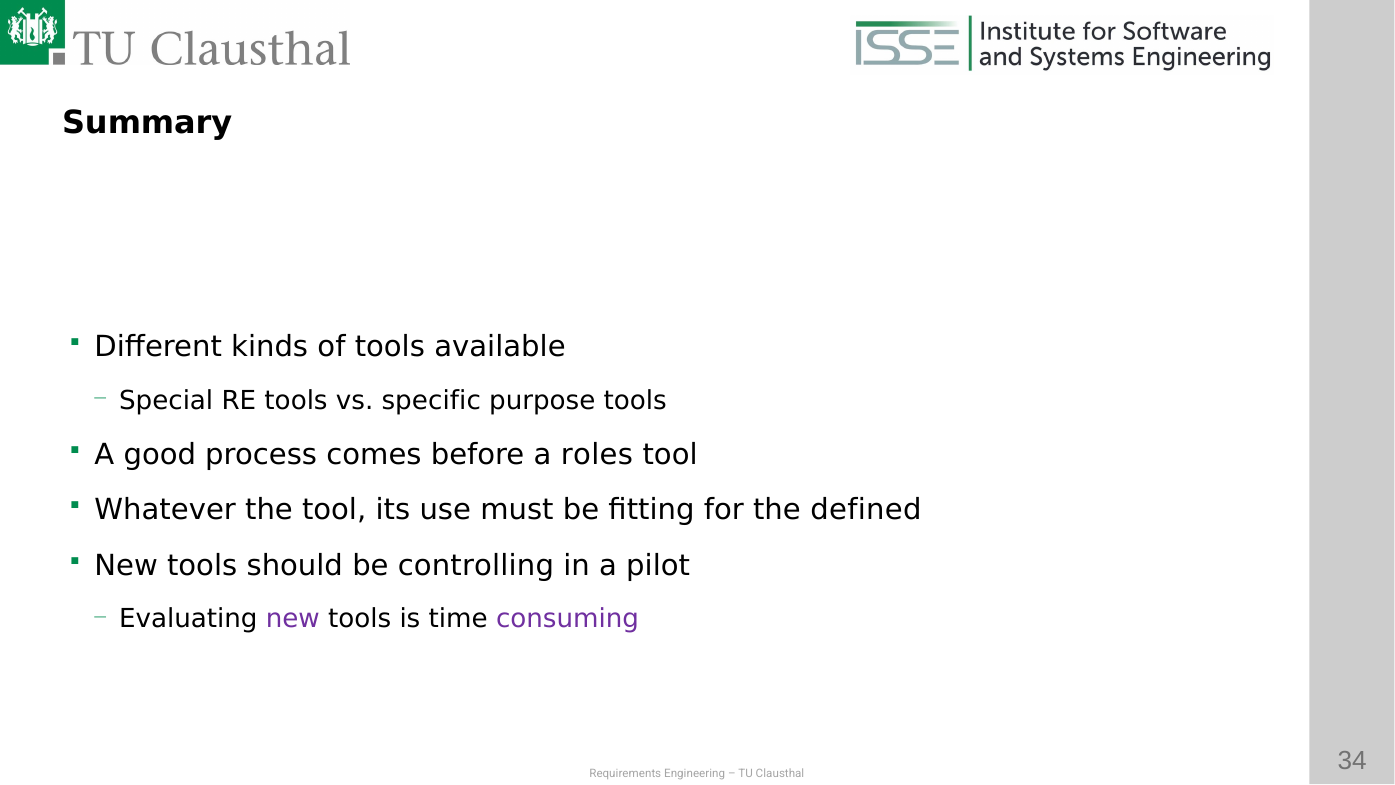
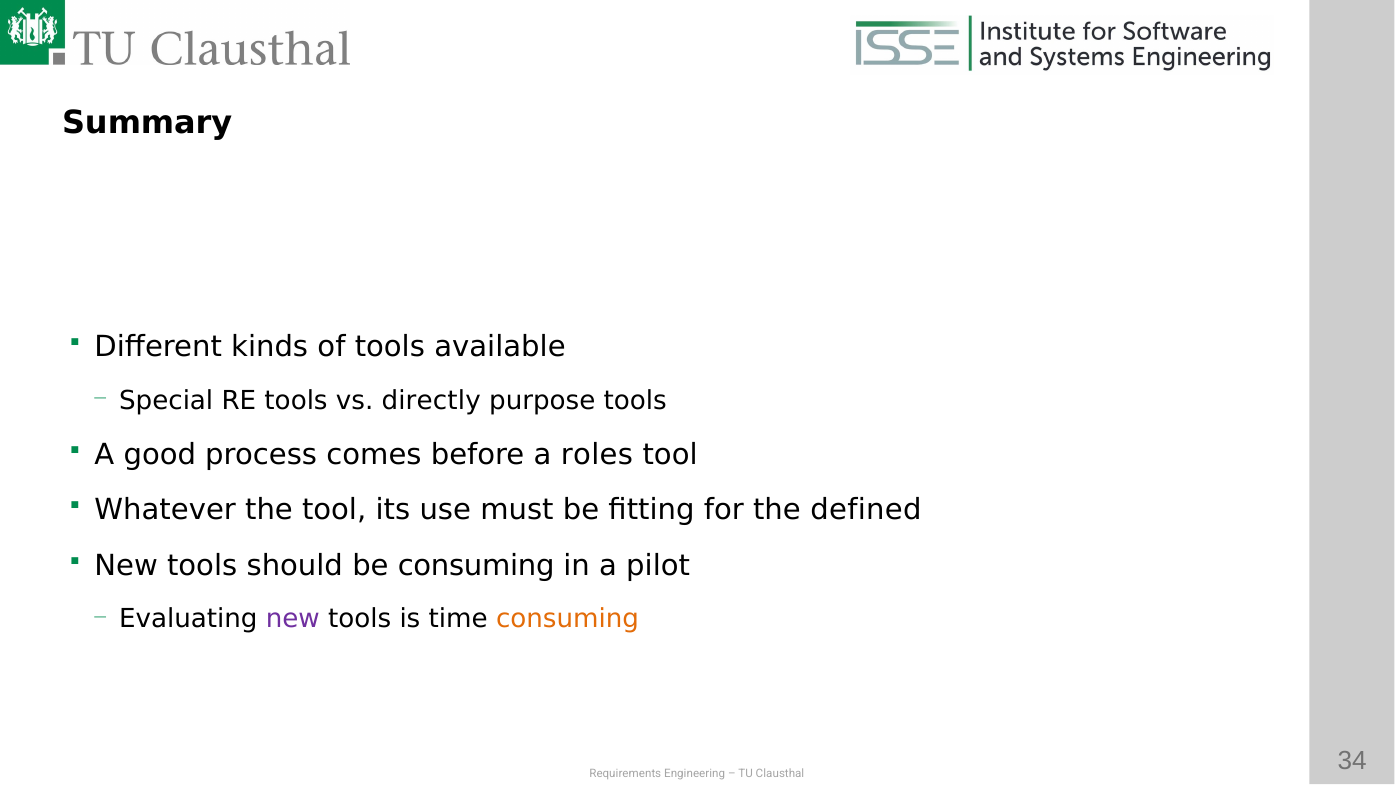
specific: specific -> directly
be controlling: controlling -> consuming
consuming at (568, 619) colour: purple -> orange
